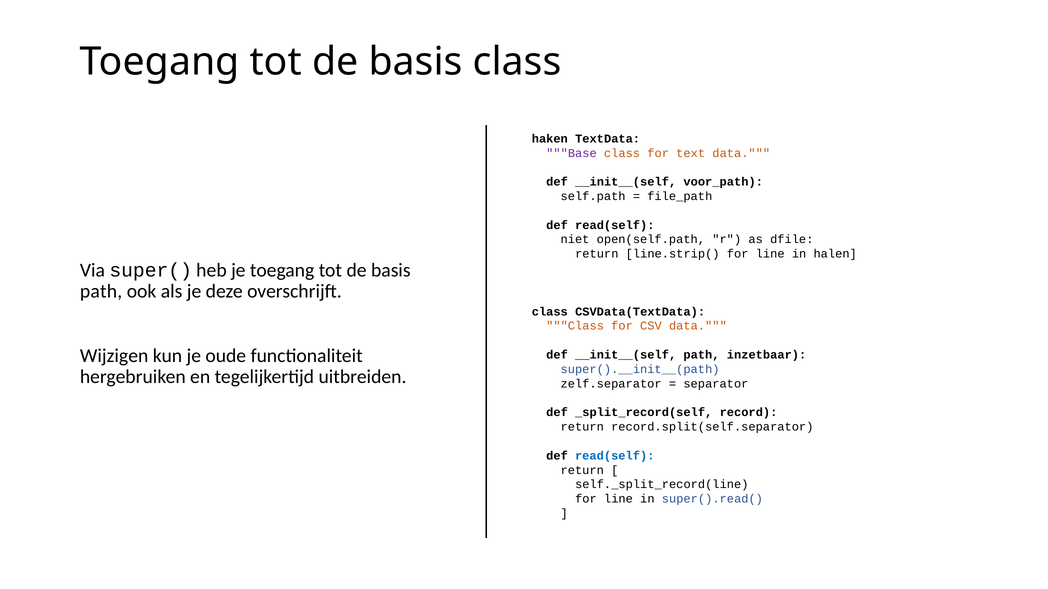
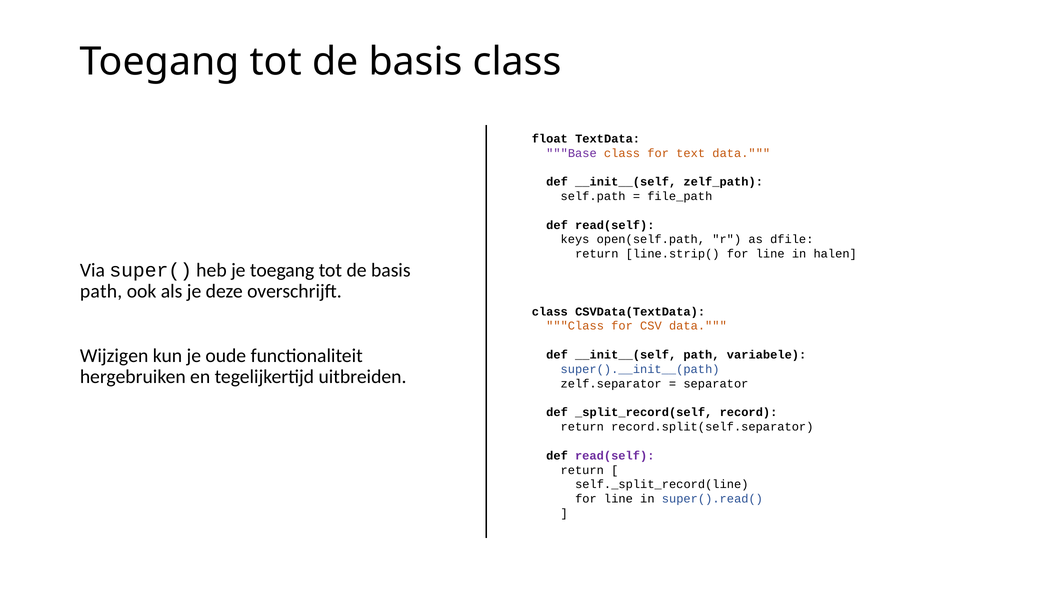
haken: haken -> float
voor_path: voor_path -> zelf_path
niet: niet -> keys
inzetbaar: inzetbaar -> variabele
read(self at (615, 456) colour: blue -> purple
